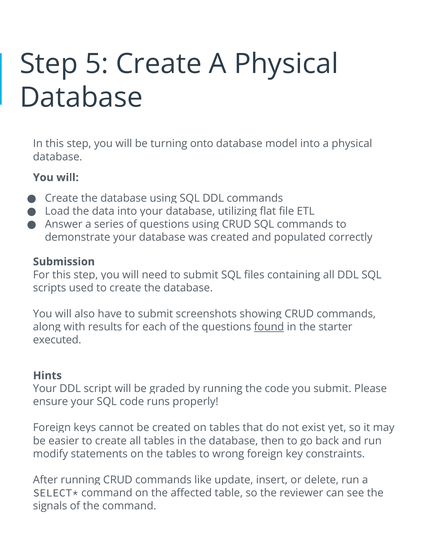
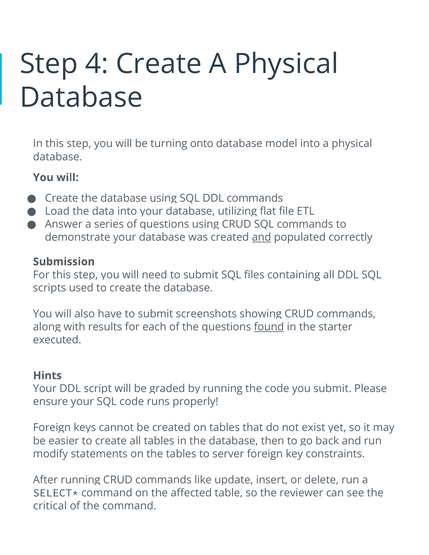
5: 5 -> 4
and at (262, 237) underline: none -> present
wrong: wrong -> server
signals: signals -> critical
